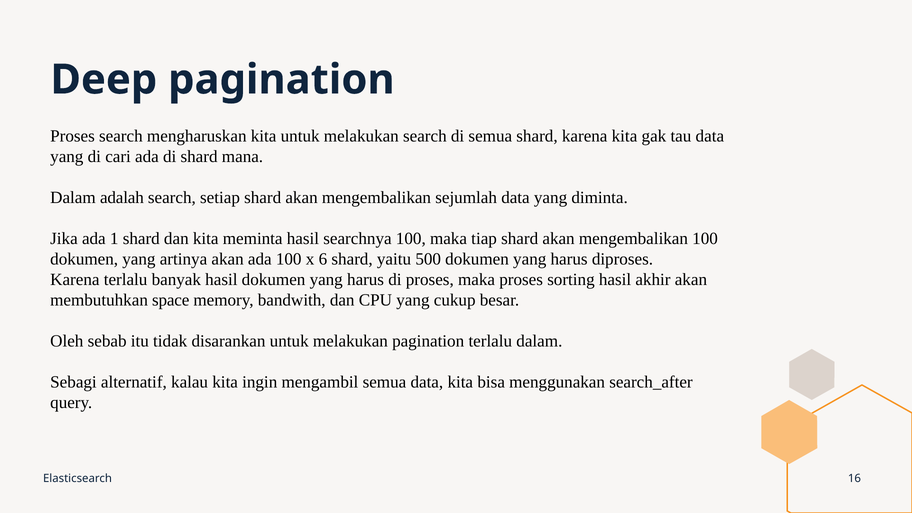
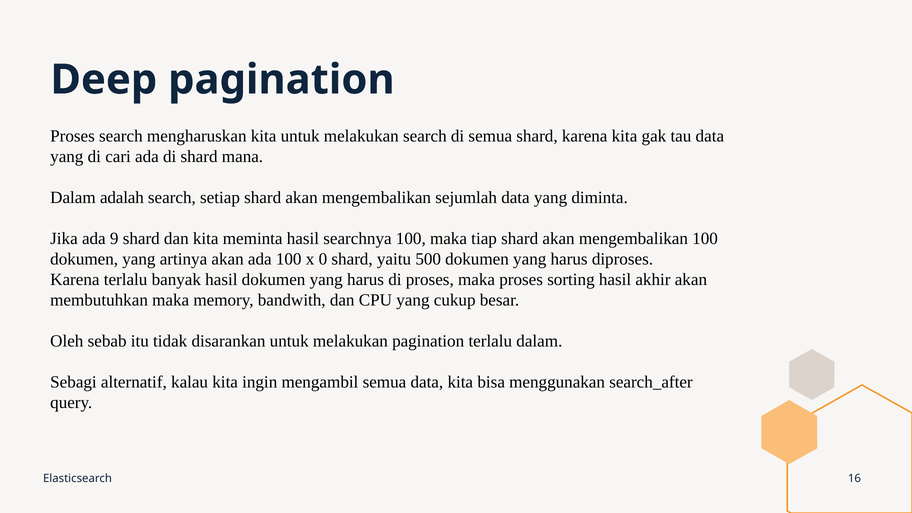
1: 1 -> 9
6: 6 -> 0
membutuhkan space: space -> maka
